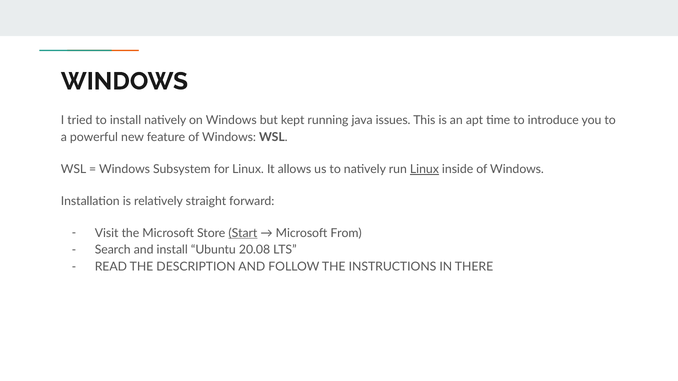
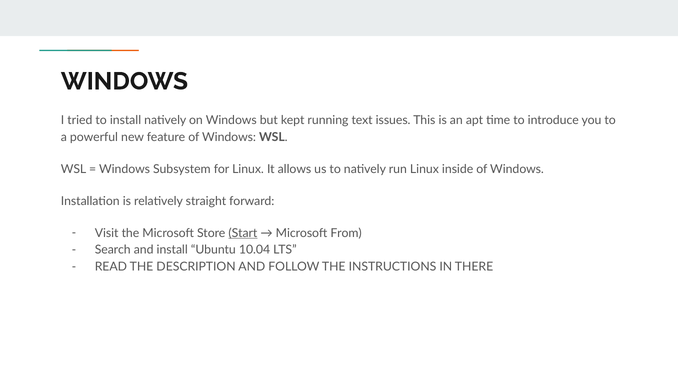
java: java -> text
Linux at (424, 169) underline: present -> none
20.08: 20.08 -> 10.04
